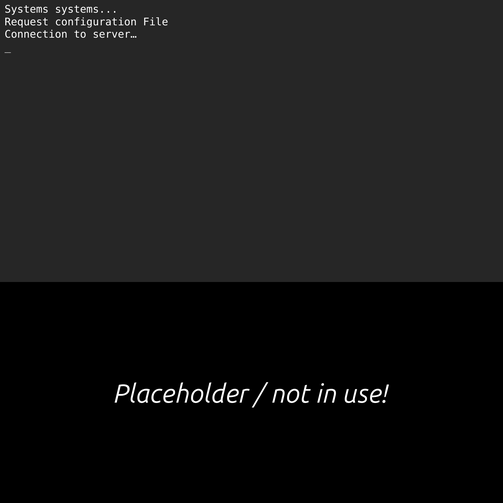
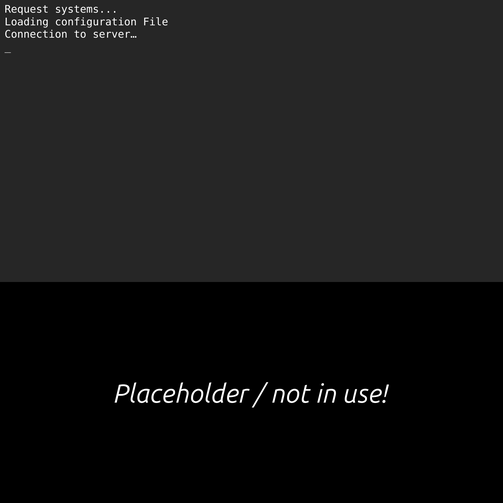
Systems at (27, 9): Systems -> Request
Request: Request -> Loading
